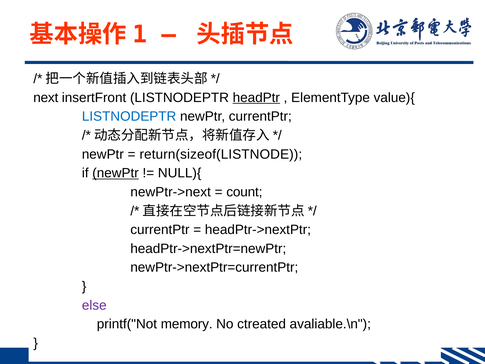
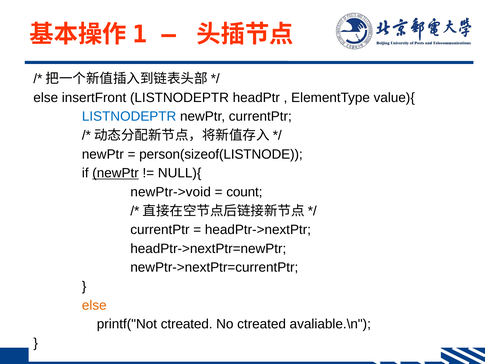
next at (46, 98): next -> else
headPtr underline: present -> none
return(sizeof(LISTNODE: return(sizeof(LISTNODE -> person(sizeof(LISTNODE
newPtr->next: newPtr->next -> newPtr->void
else at (94, 305) colour: purple -> orange
printf("Not memory: memory -> ctreated
